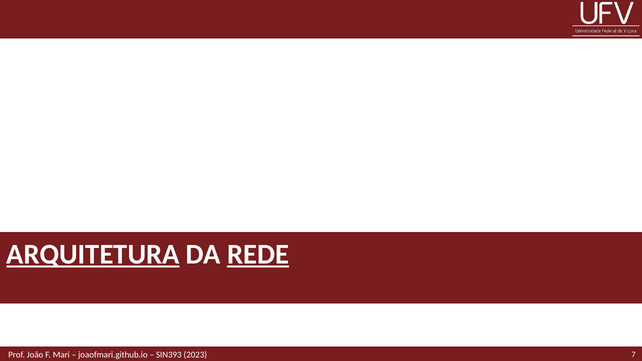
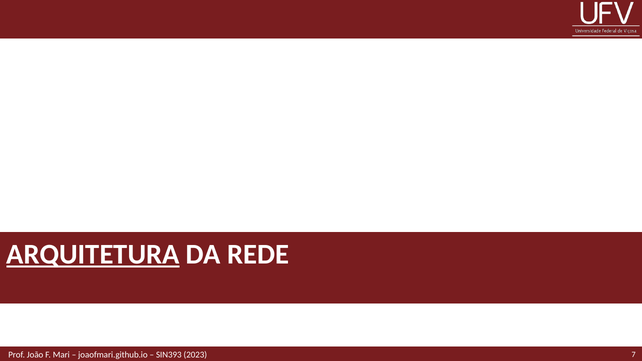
REDE underline: present -> none
